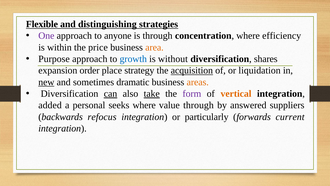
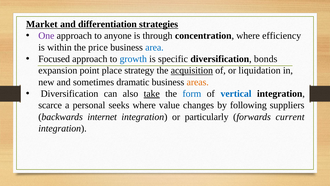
Flexible: Flexible -> Market
distinguishing: distinguishing -> differentiation
area colour: orange -> blue
Purpose: Purpose -> Focused
without: without -> specific
shares: shares -> bonds
order: order -> point
new underline: present -> none
can underline: present -> none
form colour: purple -> blue
vertical colour: orange -> blue
added: added -> scarce
value through: through -> changes
answered: answered -> following
refocus: refocus -> internet
